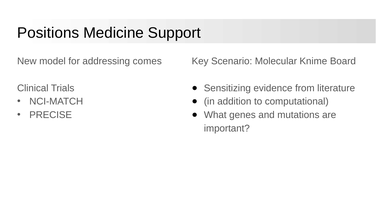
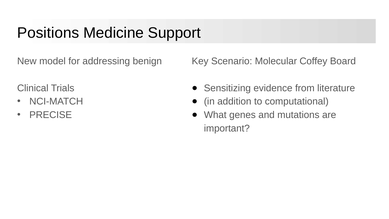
comes: comes -> benign
Knime: Knime -> Coffey
